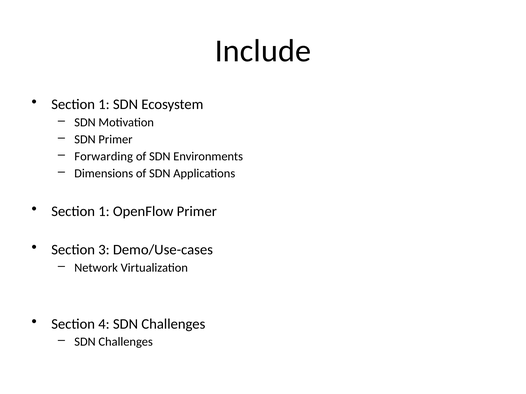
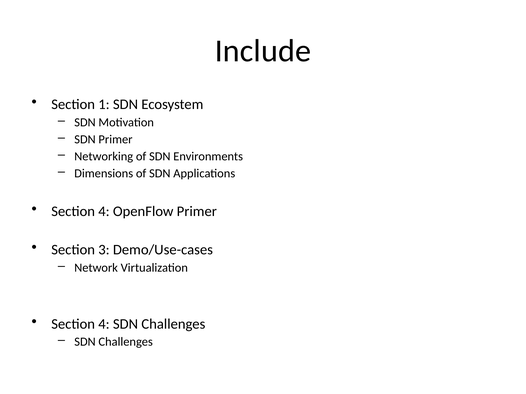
Forwarding: Forwarding -> Networking
1 at (104, 211): 1 -> 4
